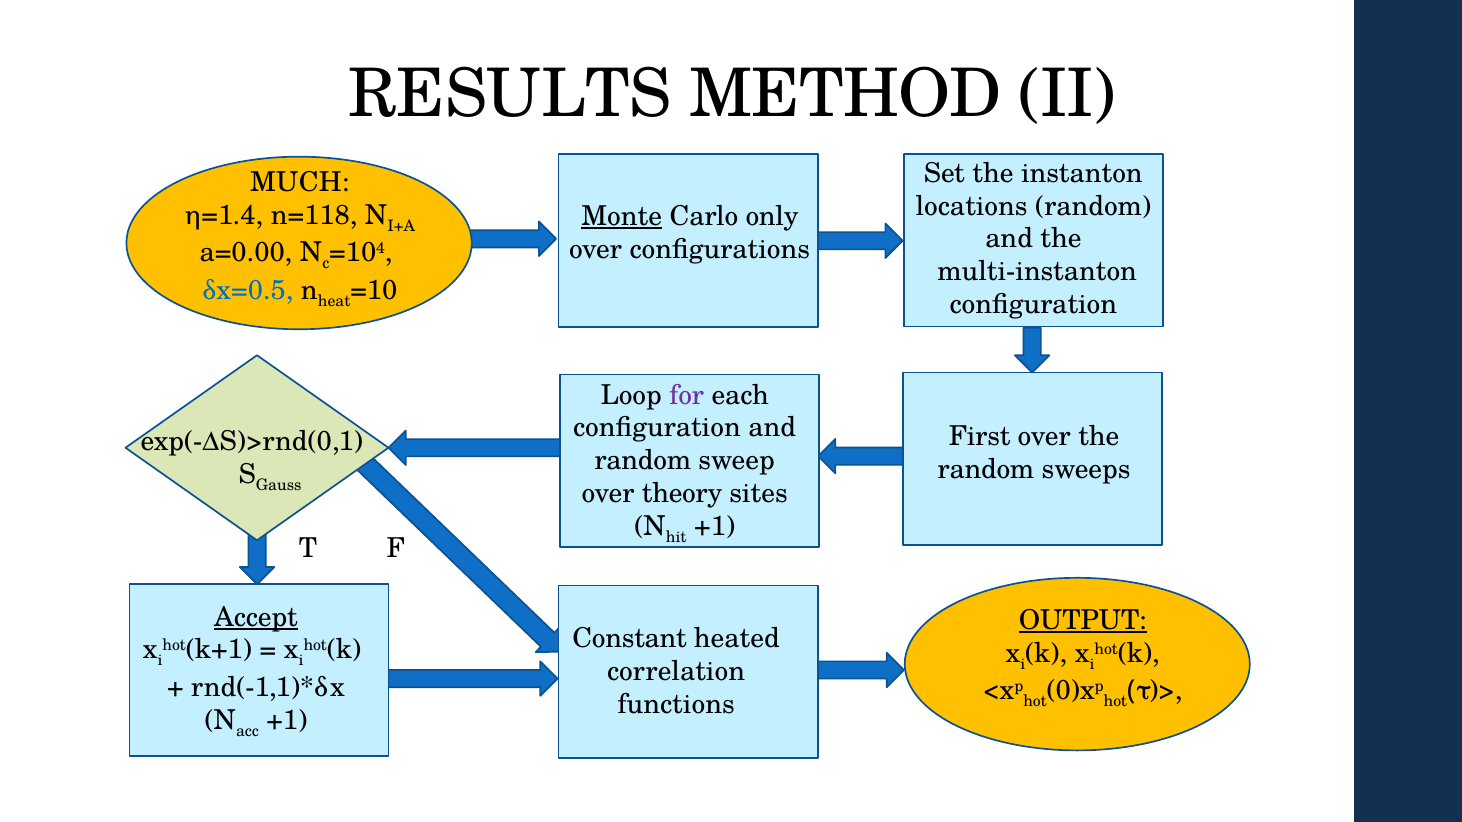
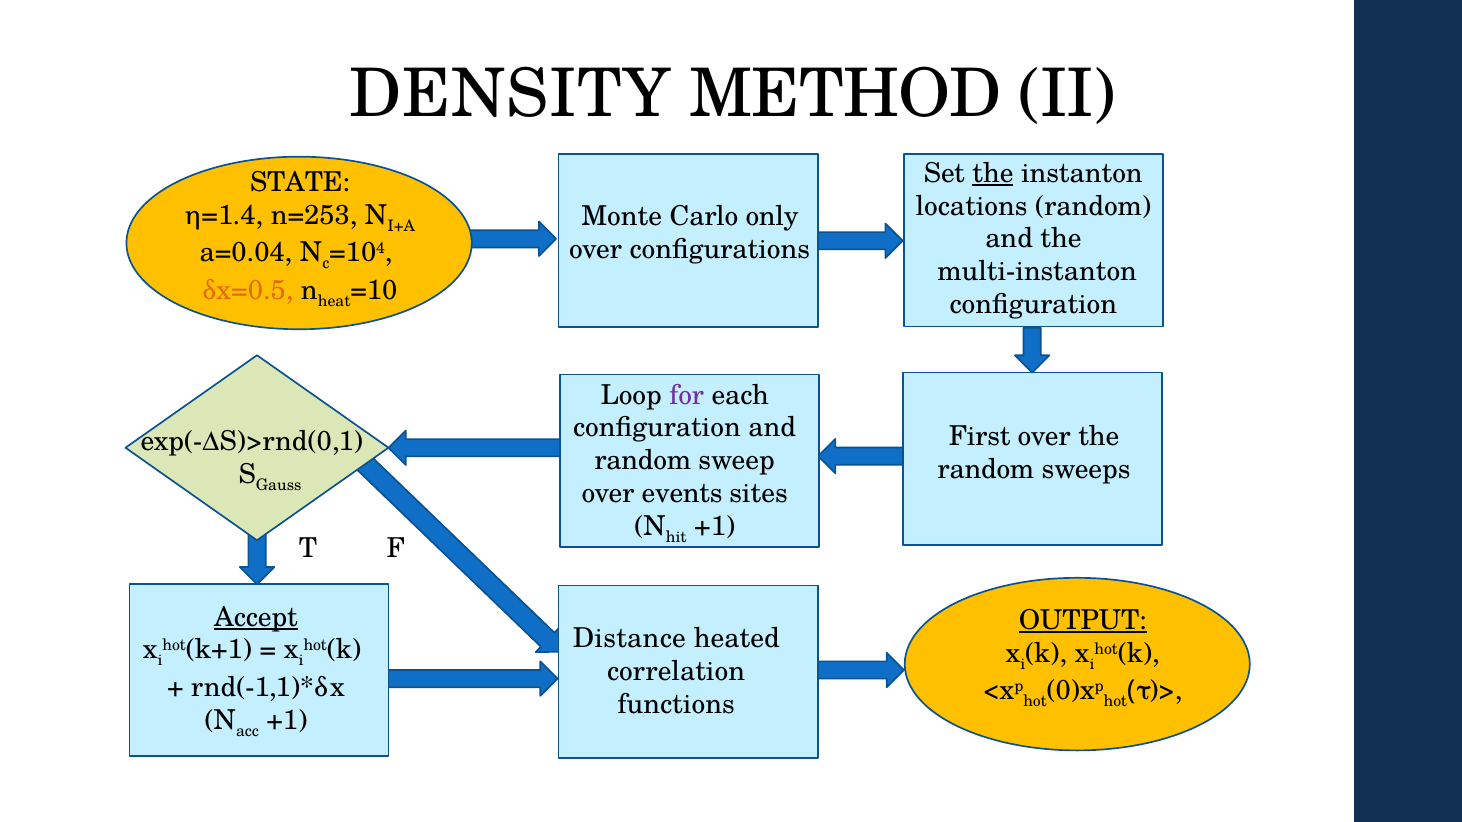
RESULTS: RESULTS -> DENSITY
the at (993, 173) underline: none -> present
MUCH: MUCH -> STATE
n=118: n=118 -> n=253
Monte underline: present -> none
a=0.00: a=0.00 -> a=0.04
δx=0.5 colour: blue -> orange
theory: theory -> events
Constant: Constant -> Distance
